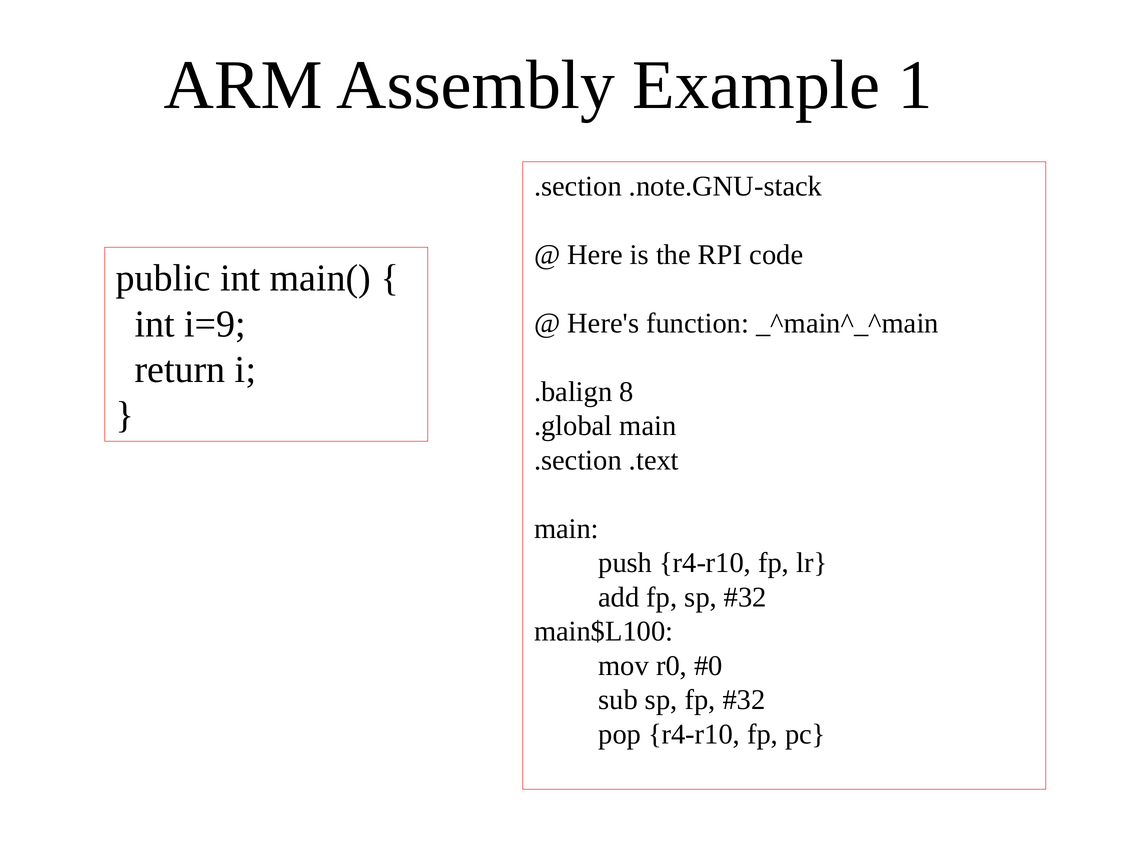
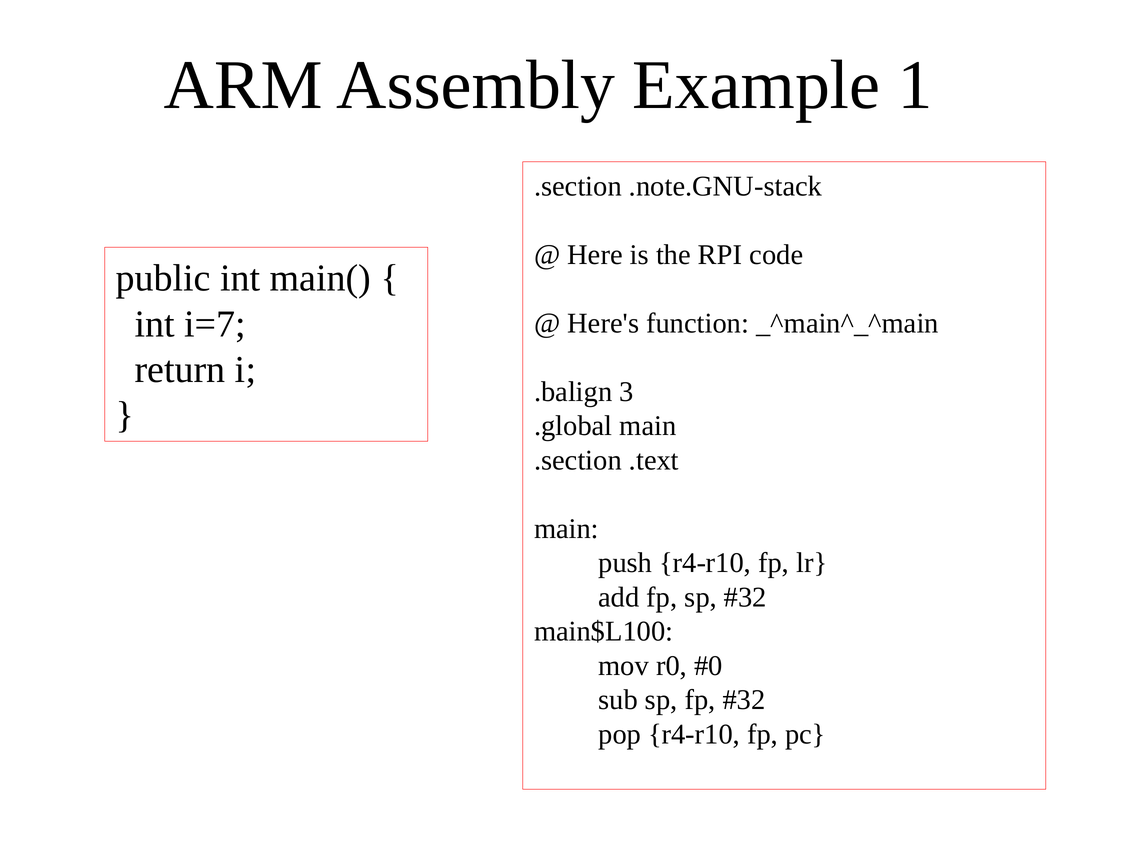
i=9: i=9 -> i=7
8: 8 -> 3
